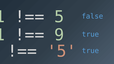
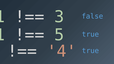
5 at (59, 17): 5 -> 3
9: 9 -> 5
5 at (62, 51): 5 -> 4
